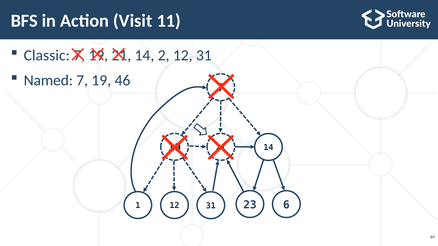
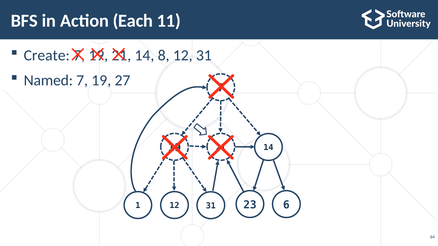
Visit: Visit -> Each
Classic: Classic -> Create
2: 2 -> 8
46: 46 -> 27
